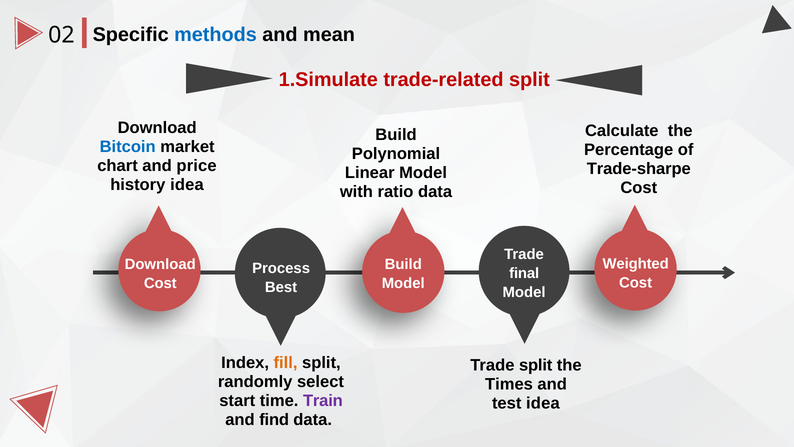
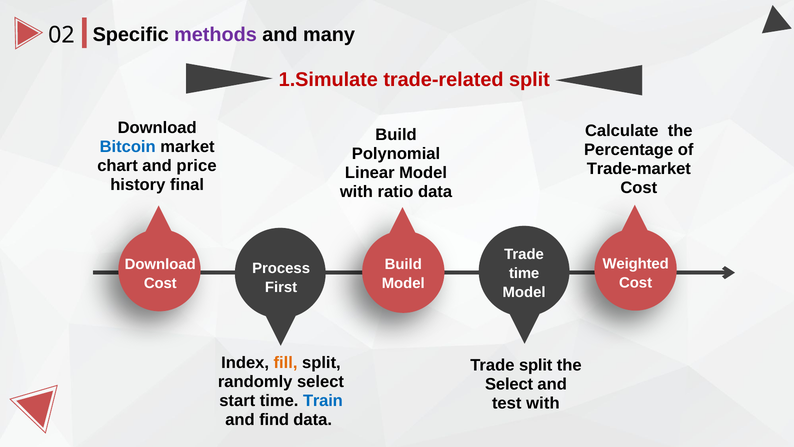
methods colour: blue -> purple
mean: mean -> many
Trade-sharpe: Trade-sharpe -> Trade-market
history idea: idea -> final
final at (524, 273): final -> time
Best: Best -> First
Times at (509, 384): Times -> Select
Train colour: purple -> blue
test idea: idea -> with
